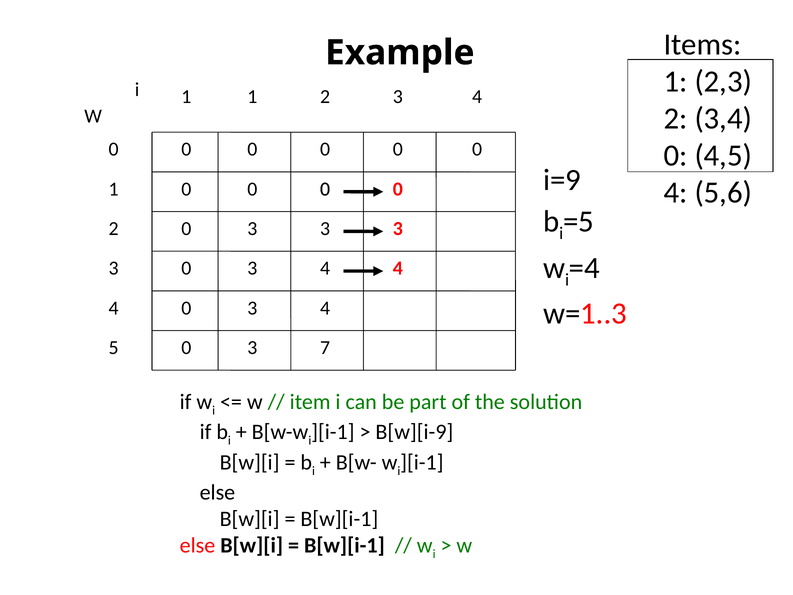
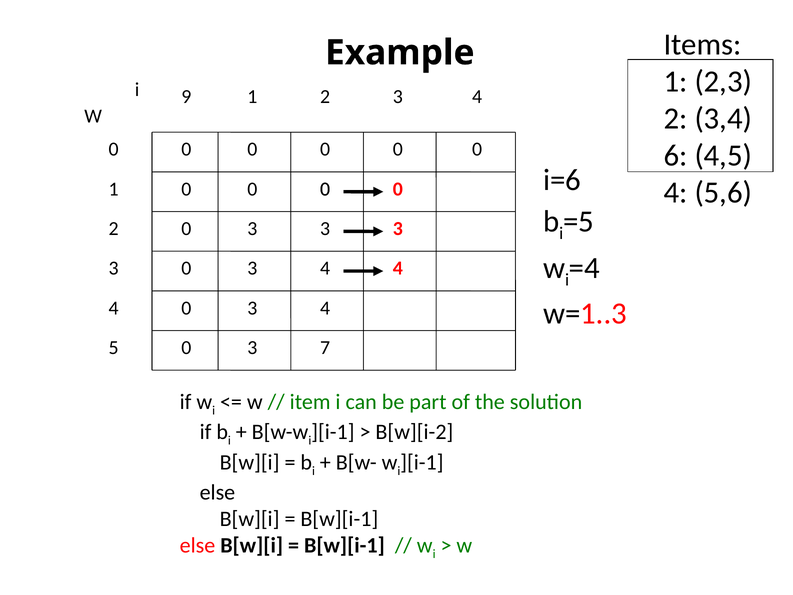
i 1: 1 -> 9
0 at (676, 155): 0 -> 6
i=9: i=9 -> i=6
B[w][i-9: B[w][i-9 -> B[w][i-2
